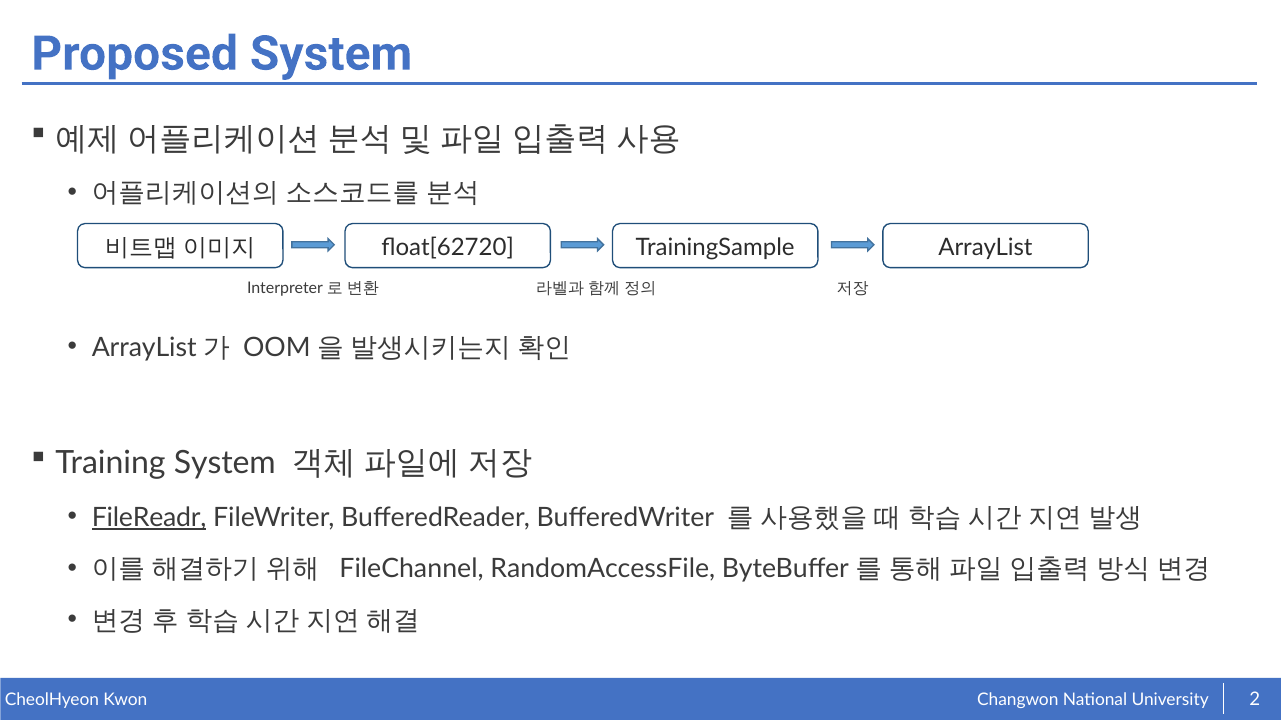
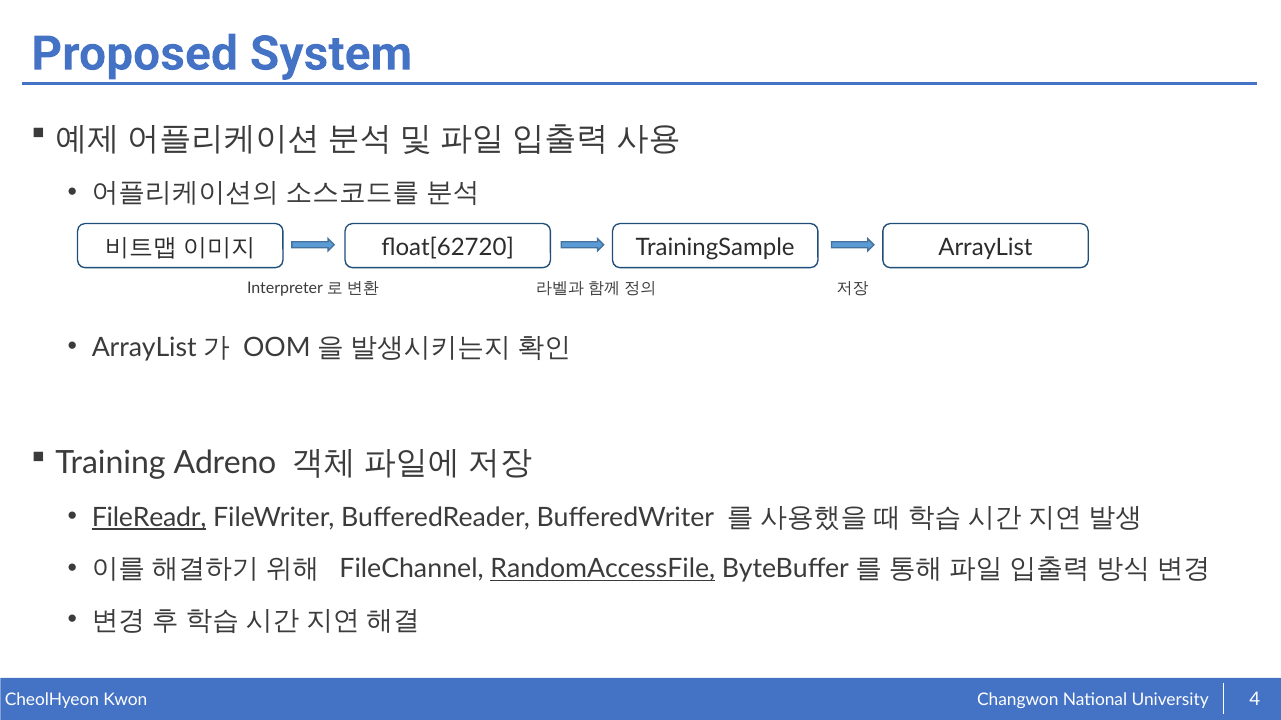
Training System: System -> Adreno
RandomAccessFile underline: none -> present
2: 2 -> 4
